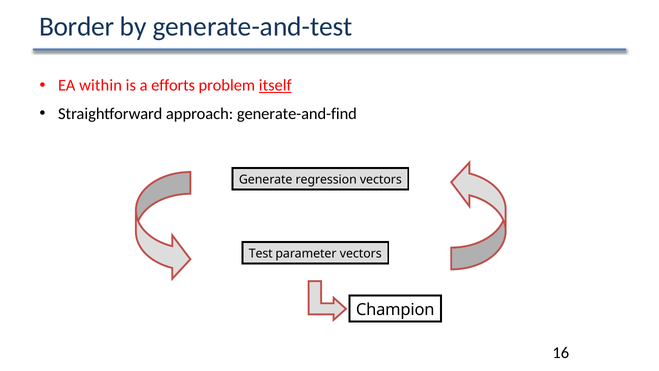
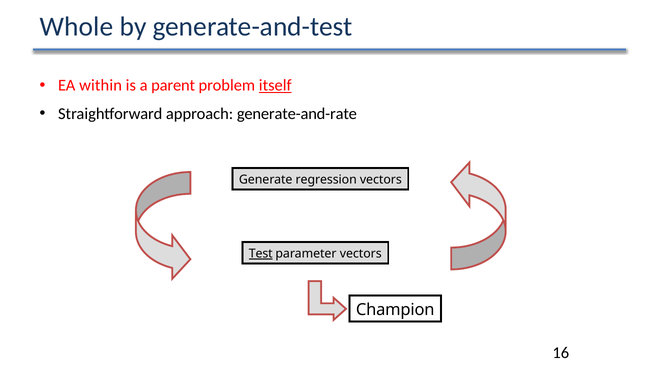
Border: Border -> Whole
efforts: efforts -> parent
generate-and-find: generate-and-find -> generate-and-rate
Test underline: none -> present
